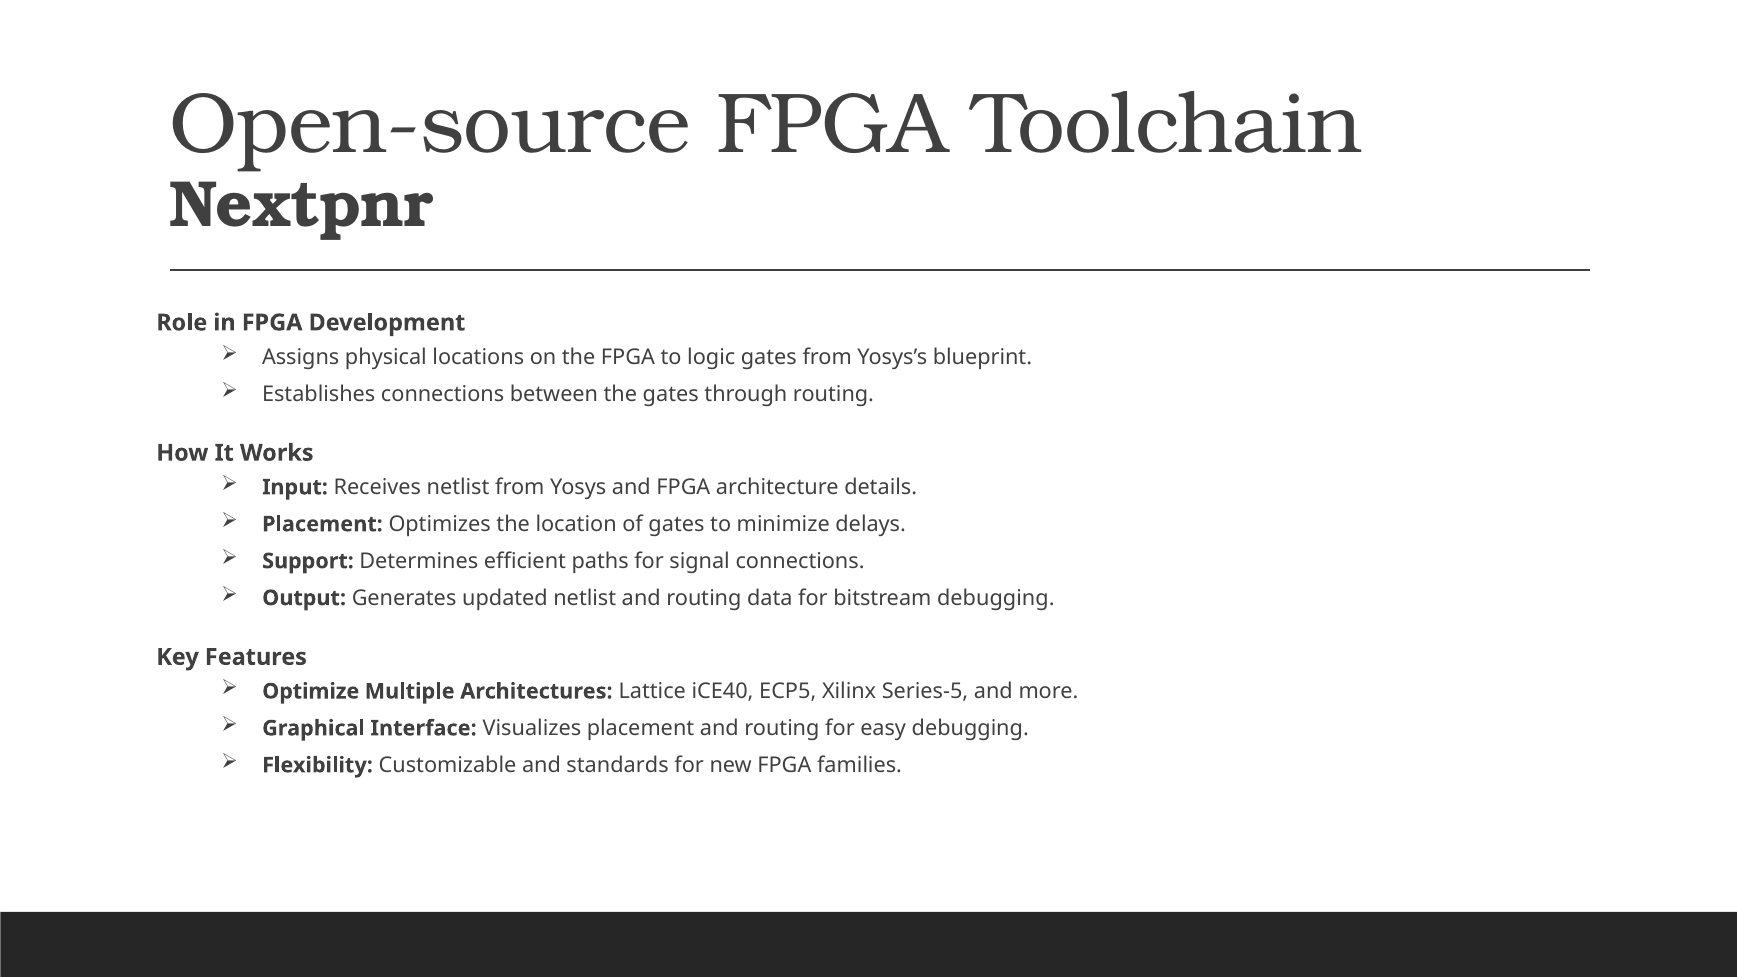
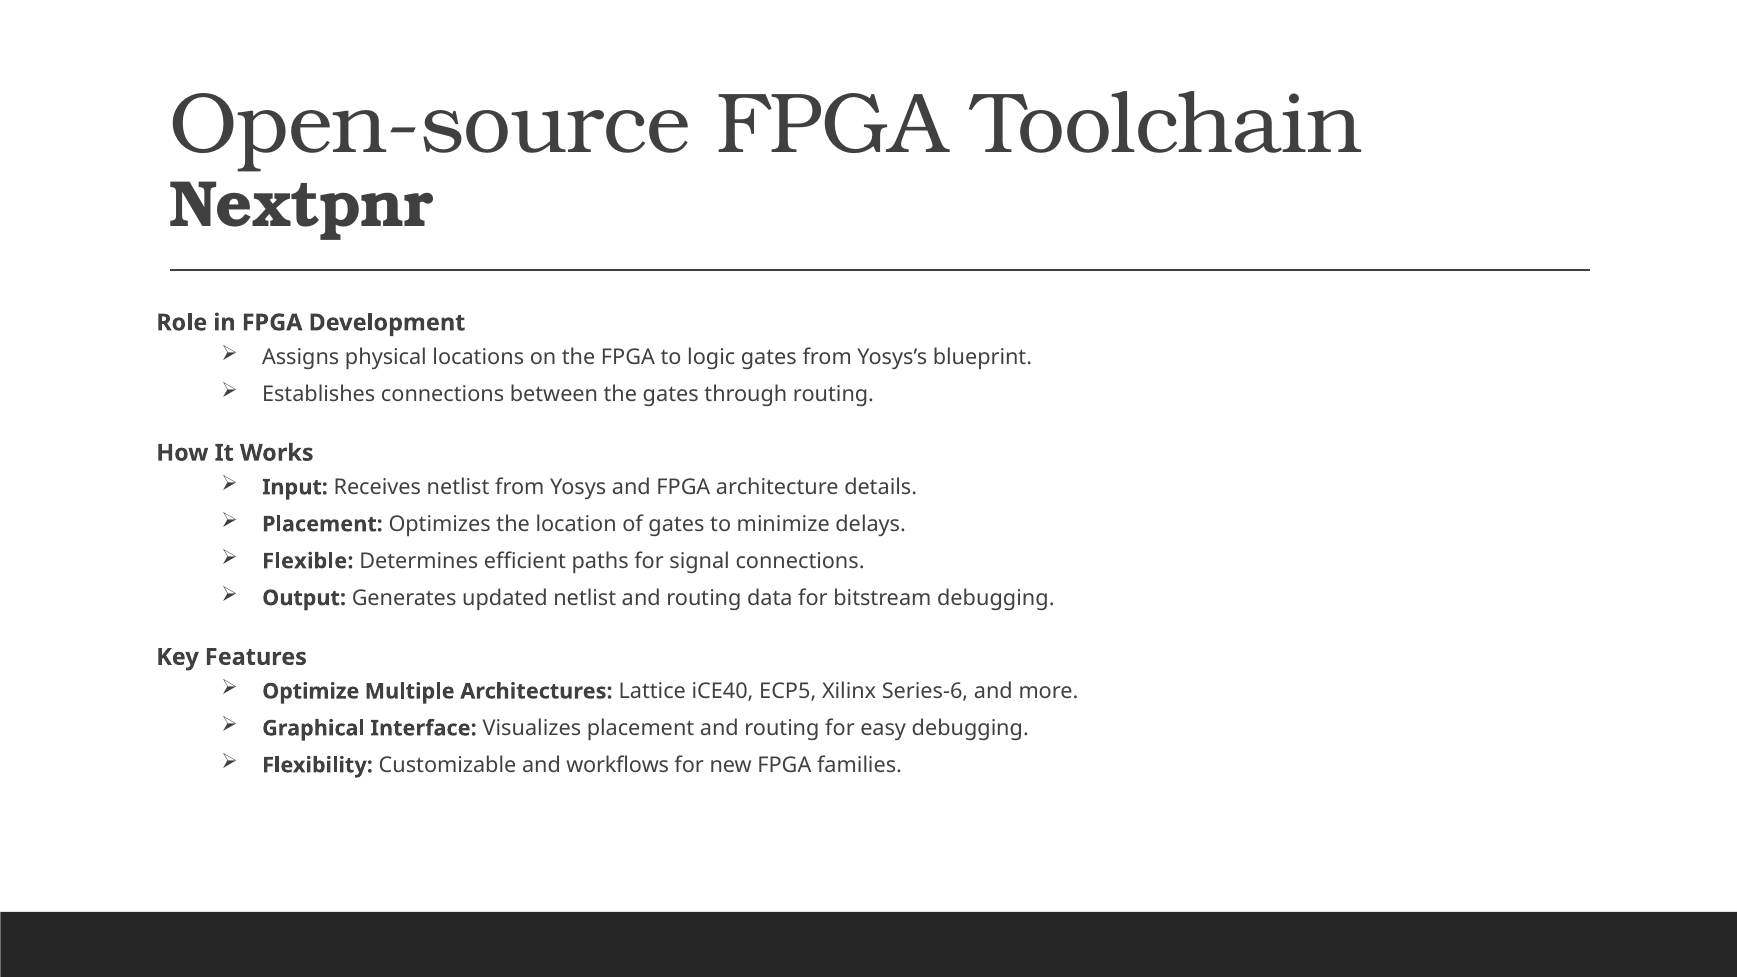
Support: Support -> Flexible
Series-5: Series-5 -> Series-6
standards: standards -> workflows
